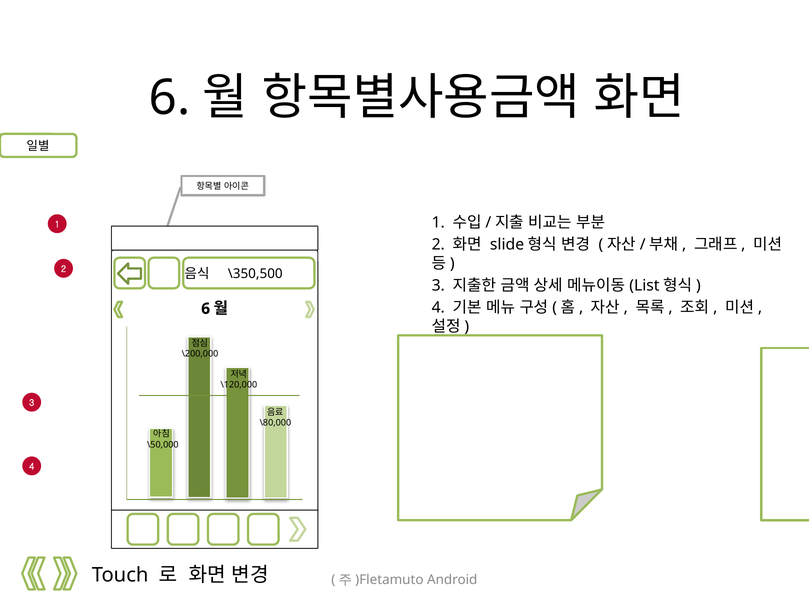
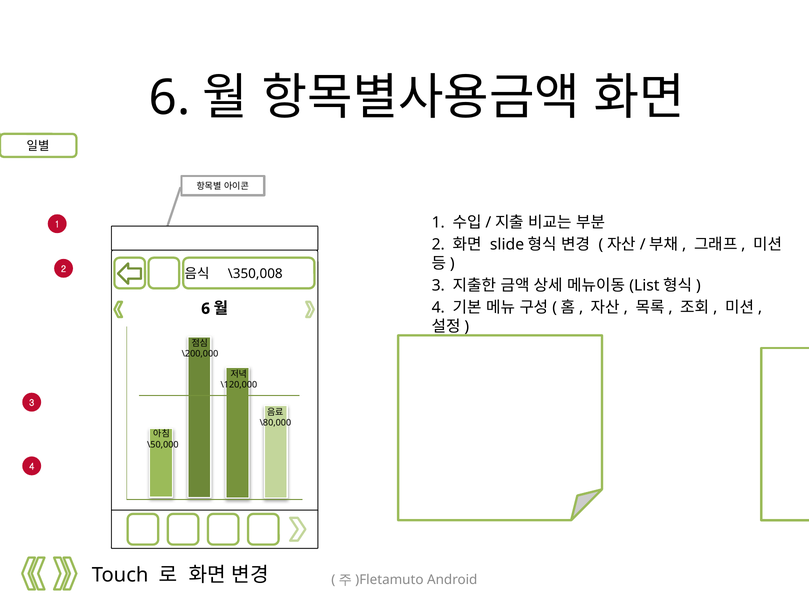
\350,500: \350,500 -> \350,008
